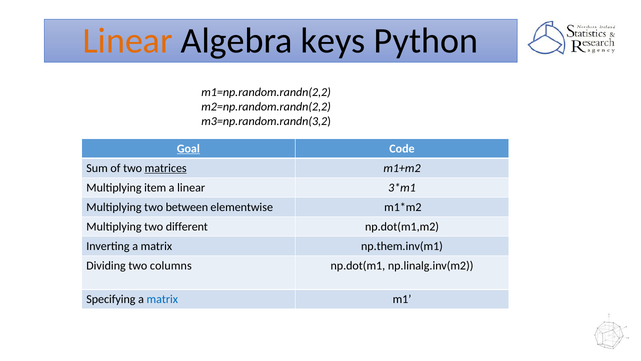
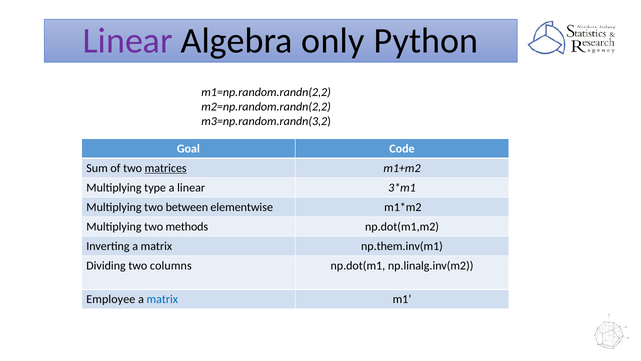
Linear at (128, 41) colour: orange -> purple
keys: keys -> only
Goal underline: present -> none
item: item -> type
different: different -> methods
Specifying: Specifying -> Employee
